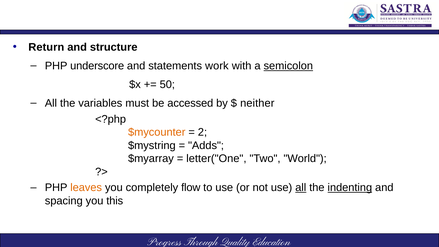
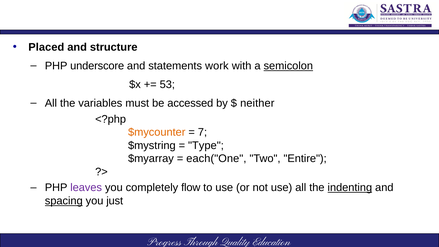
Return: Return -> Placed
50: 50 -> 53
2: 2 -> 7
Adds: Adds -> Type
letter("One: letter("One -> each("One
World: World -> Entire
leaves colour: orange -> purple
all at (301, 188) underline: present -> none
spacing underline: none -> present
this: this -> just
